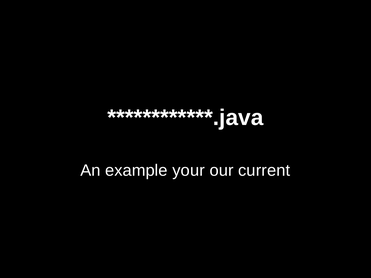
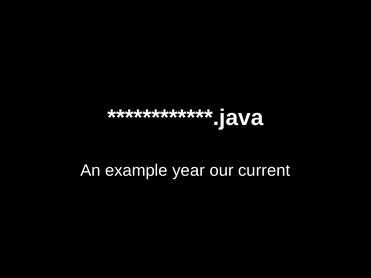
your: your -> year
